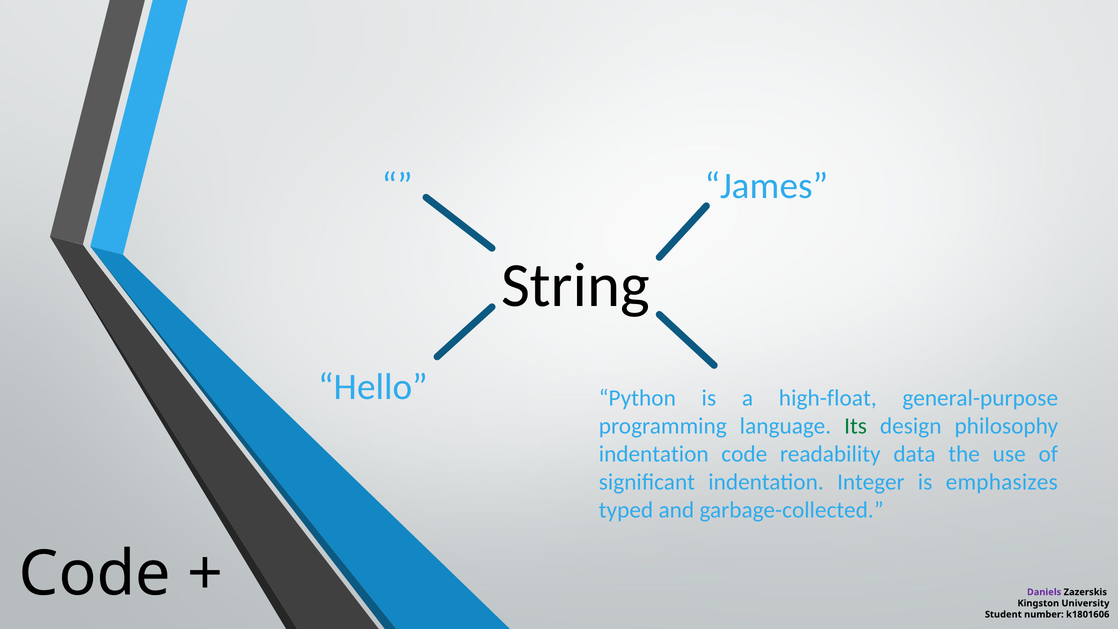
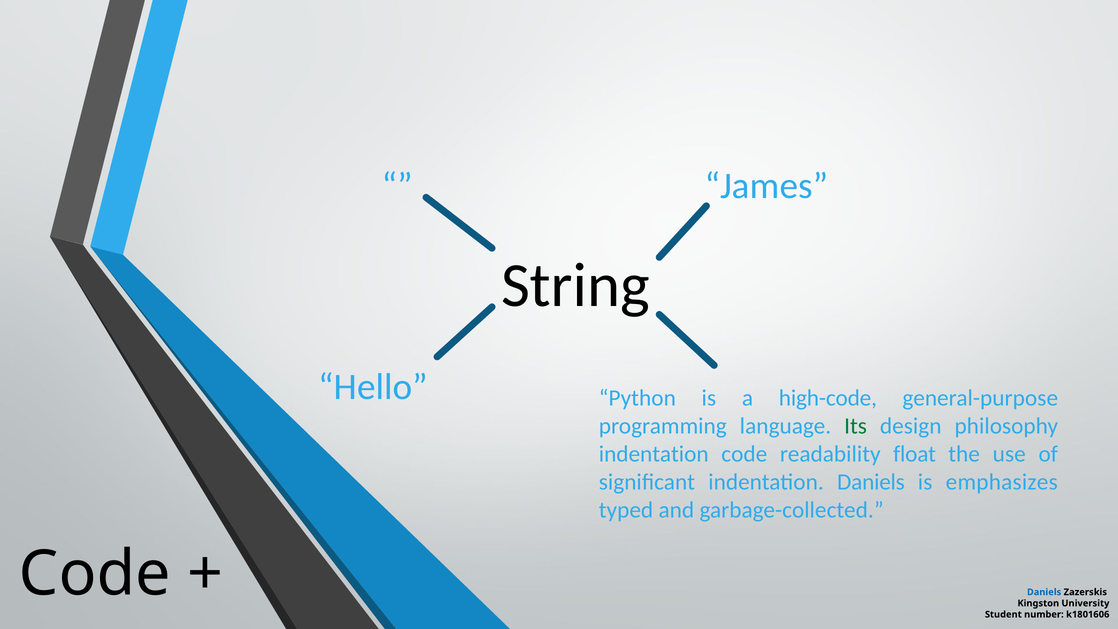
high-float: high-float -> high-code
data: data -> float
indentation Integer: Integer -> Daniels
Daniels at (1044, 592) colour: purple -> blue
